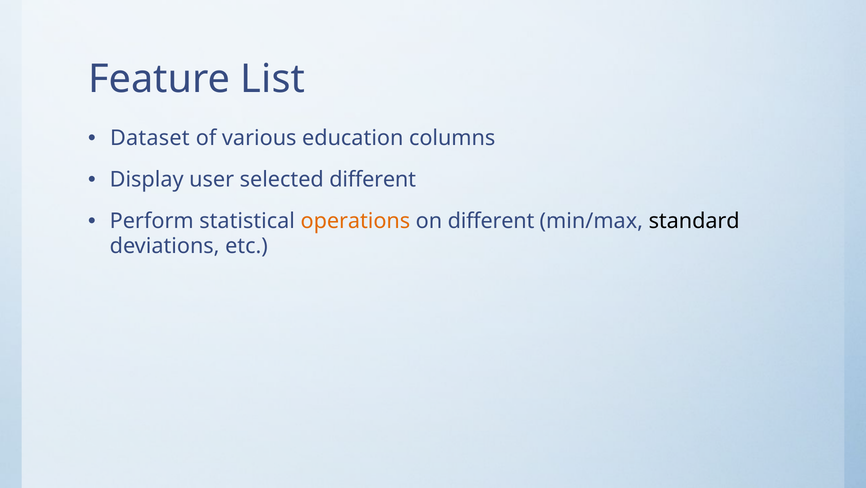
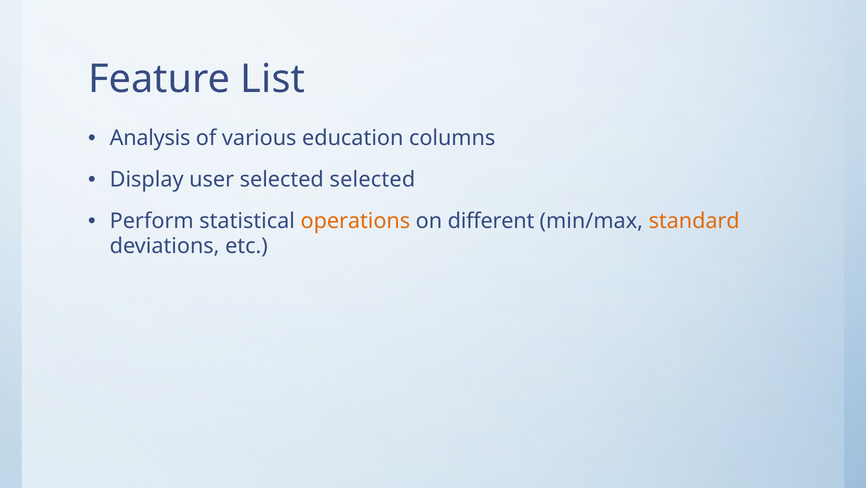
Dataset: Dataset -> Analysis
selected different: different -> selected
standard colour: black -> orange
